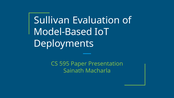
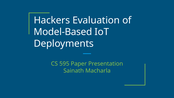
Sullivan: Sullivan -> Hackers
